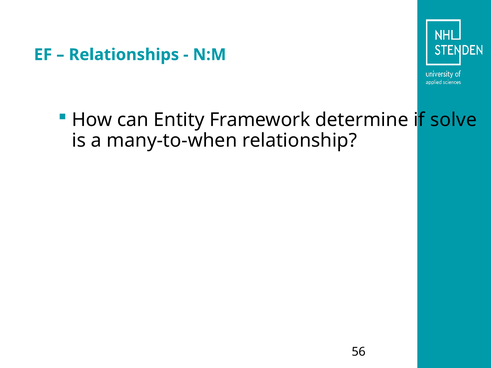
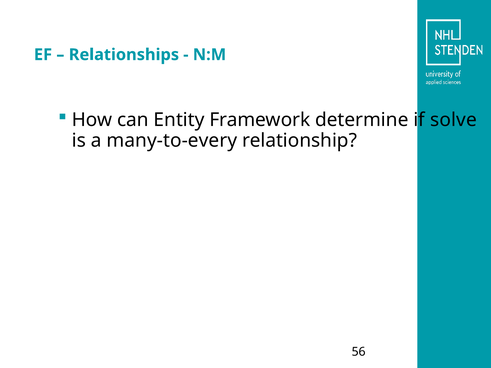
many-to-when: many-to-when -> many-to-every
